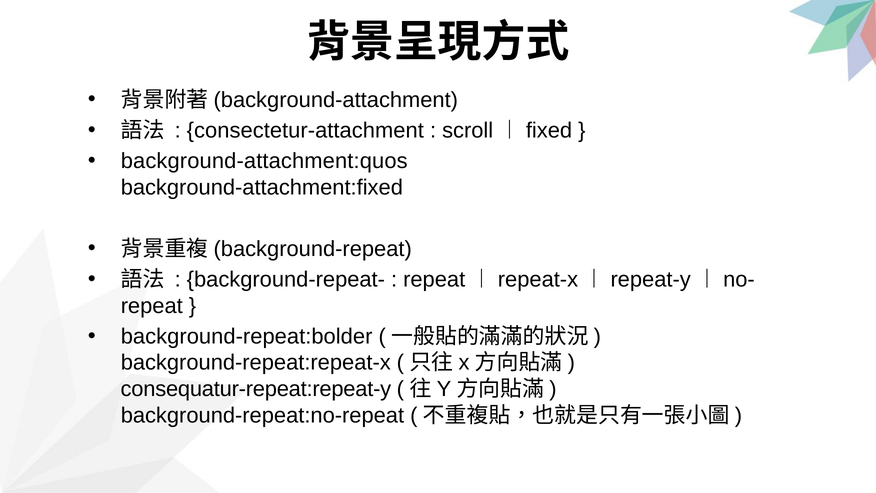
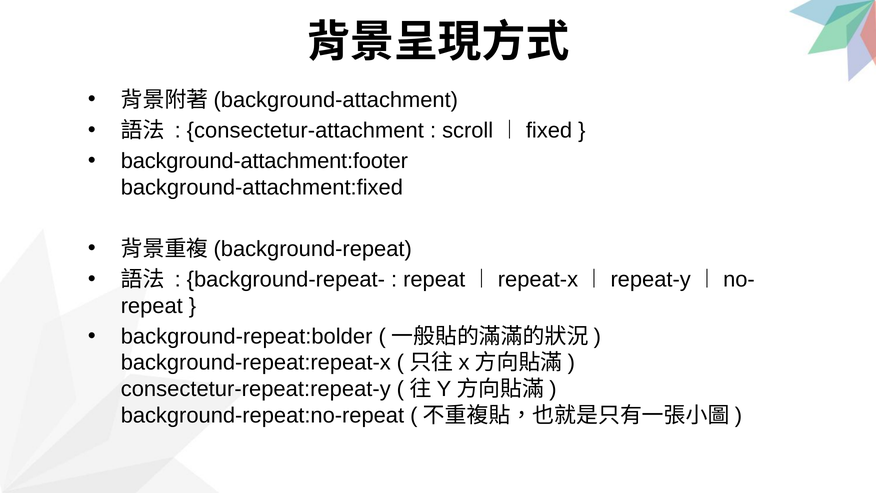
background-attachment:quos: background-attachment:quos -> background-attachment:footer
consequatur-repeat:repeat-y: consequatur-repeat:repeat-y -> consectetur-repeat:repeat-y
